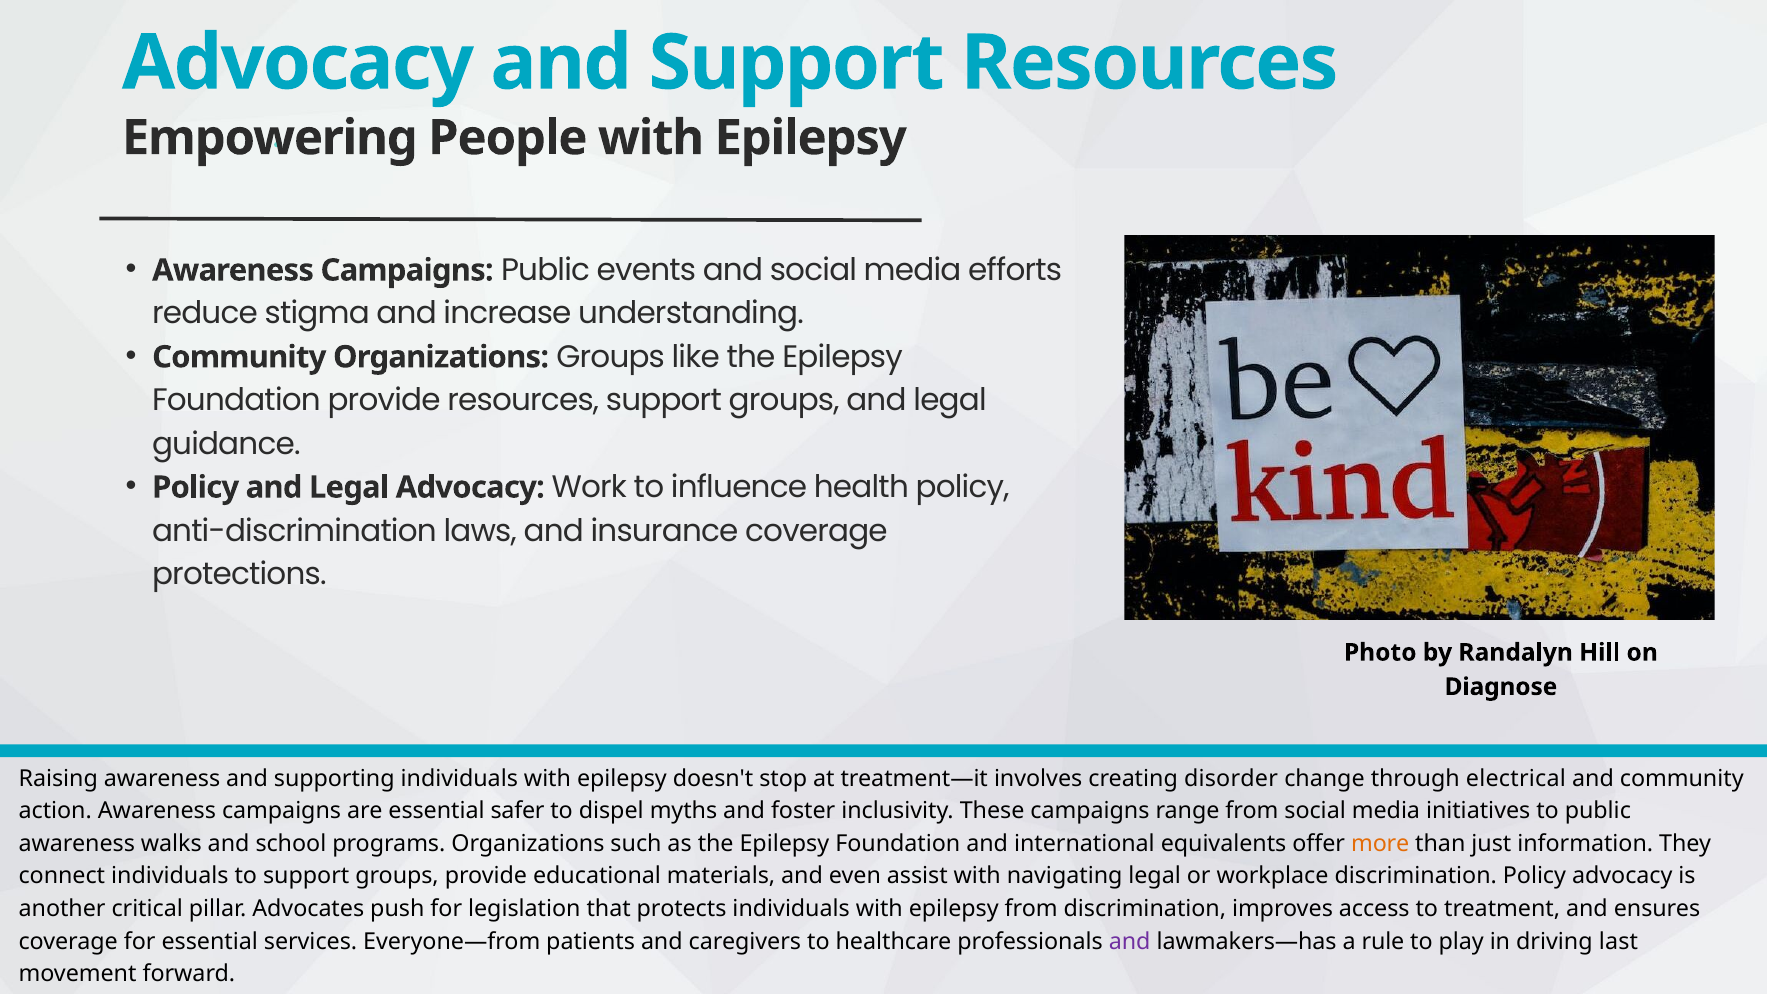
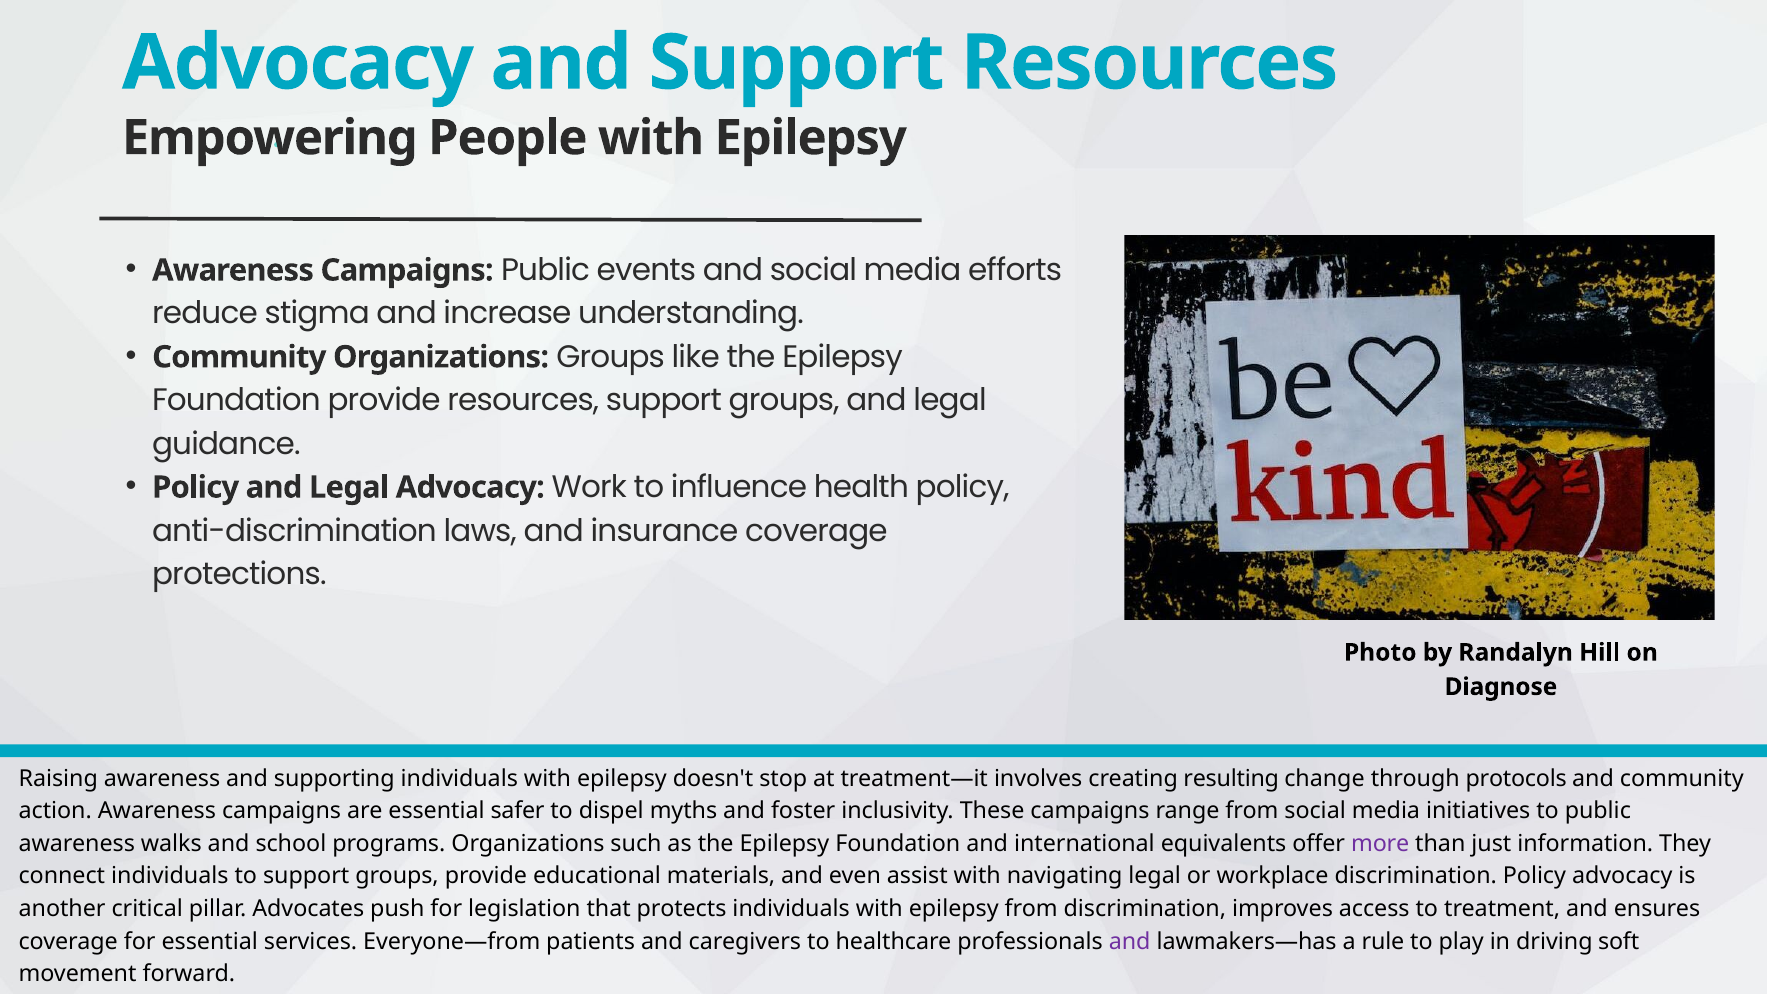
disorder: disorder -> resulting
electrical: electrical -> protocols
more colour: orange -> purple
last: last -> soft
